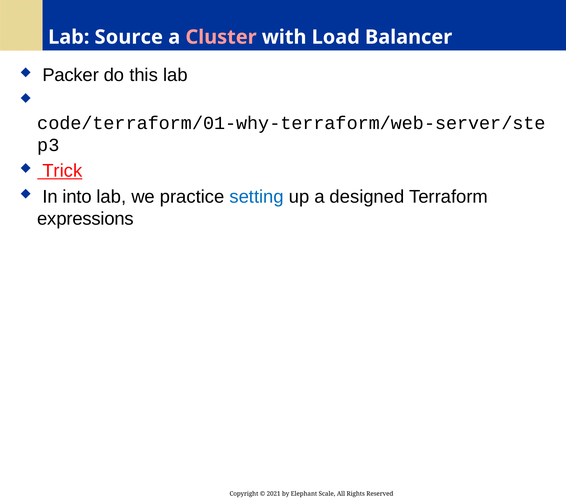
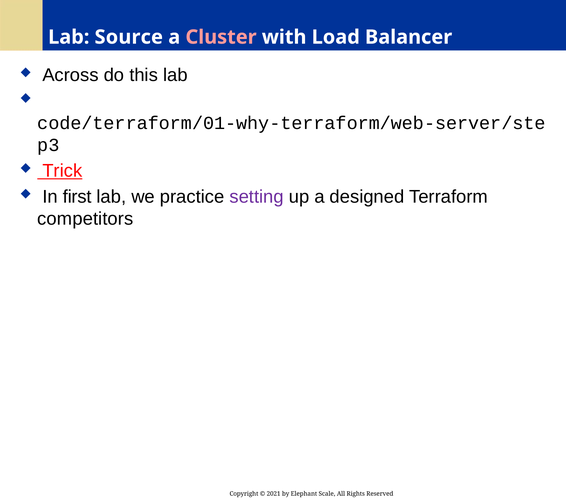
Packer: Packer -> Across
into: into -> first
setting colour: blue -> purple
expressions: expressions -> competitors
